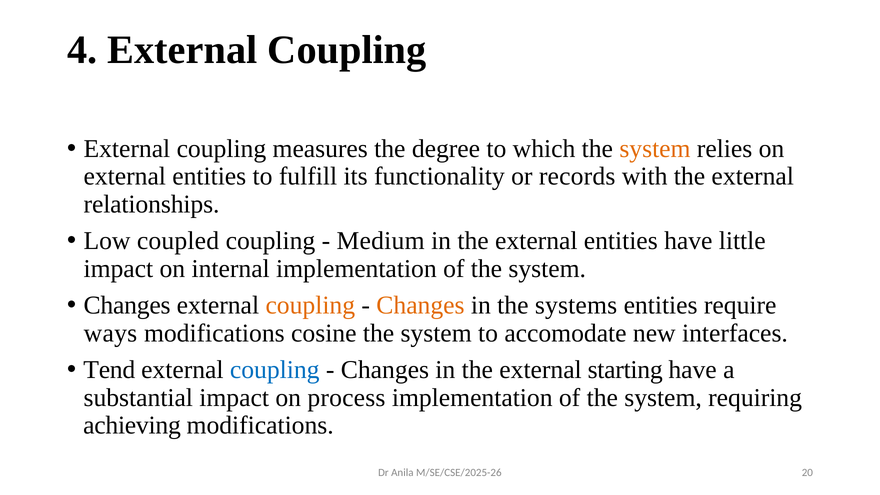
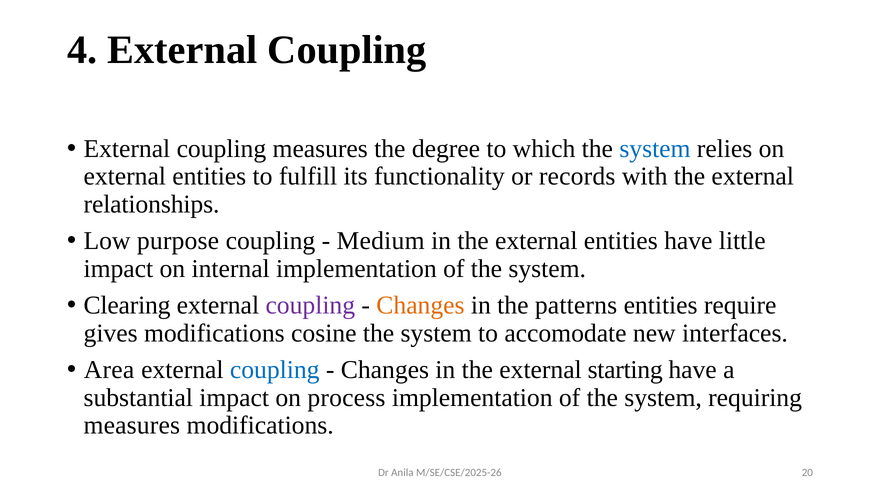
system at (655, 149) colour: orange -> blue
coupled: coupled -> purpose
Changes at (127, 305): Changes -> Clearing
coupling at (310, 305) colour: orange -> purple
systems: systems -> patterns
ways: ways -> gives
Tend: Tend -> Area
achieving at (132, 425): achieving -> measures
